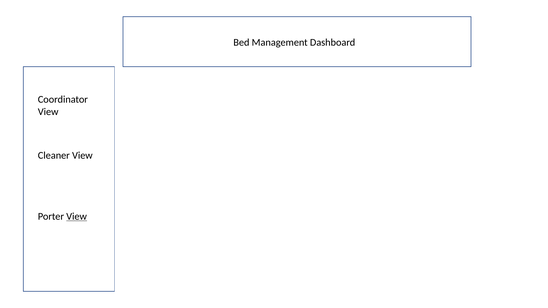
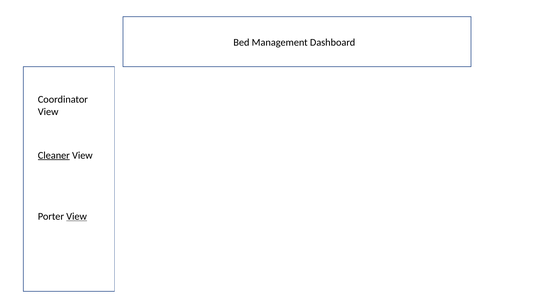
Cleaner underline: none -> present
